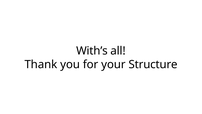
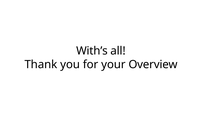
Structure: Structure -> Overview
